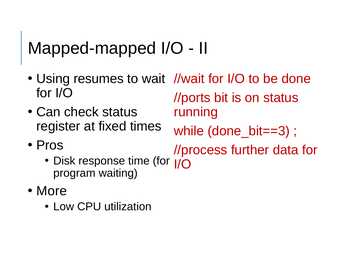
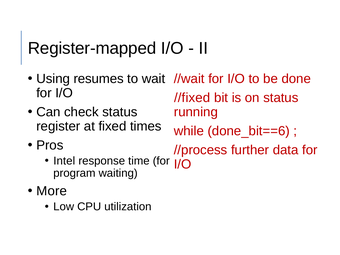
Mapped-mapped: Mapped-mapped -> Register-mapped
//ports: //ports -> //fixed
done_bit==3: done_bit==3 -> done_bit==6
Disk: Disk -> Intel
